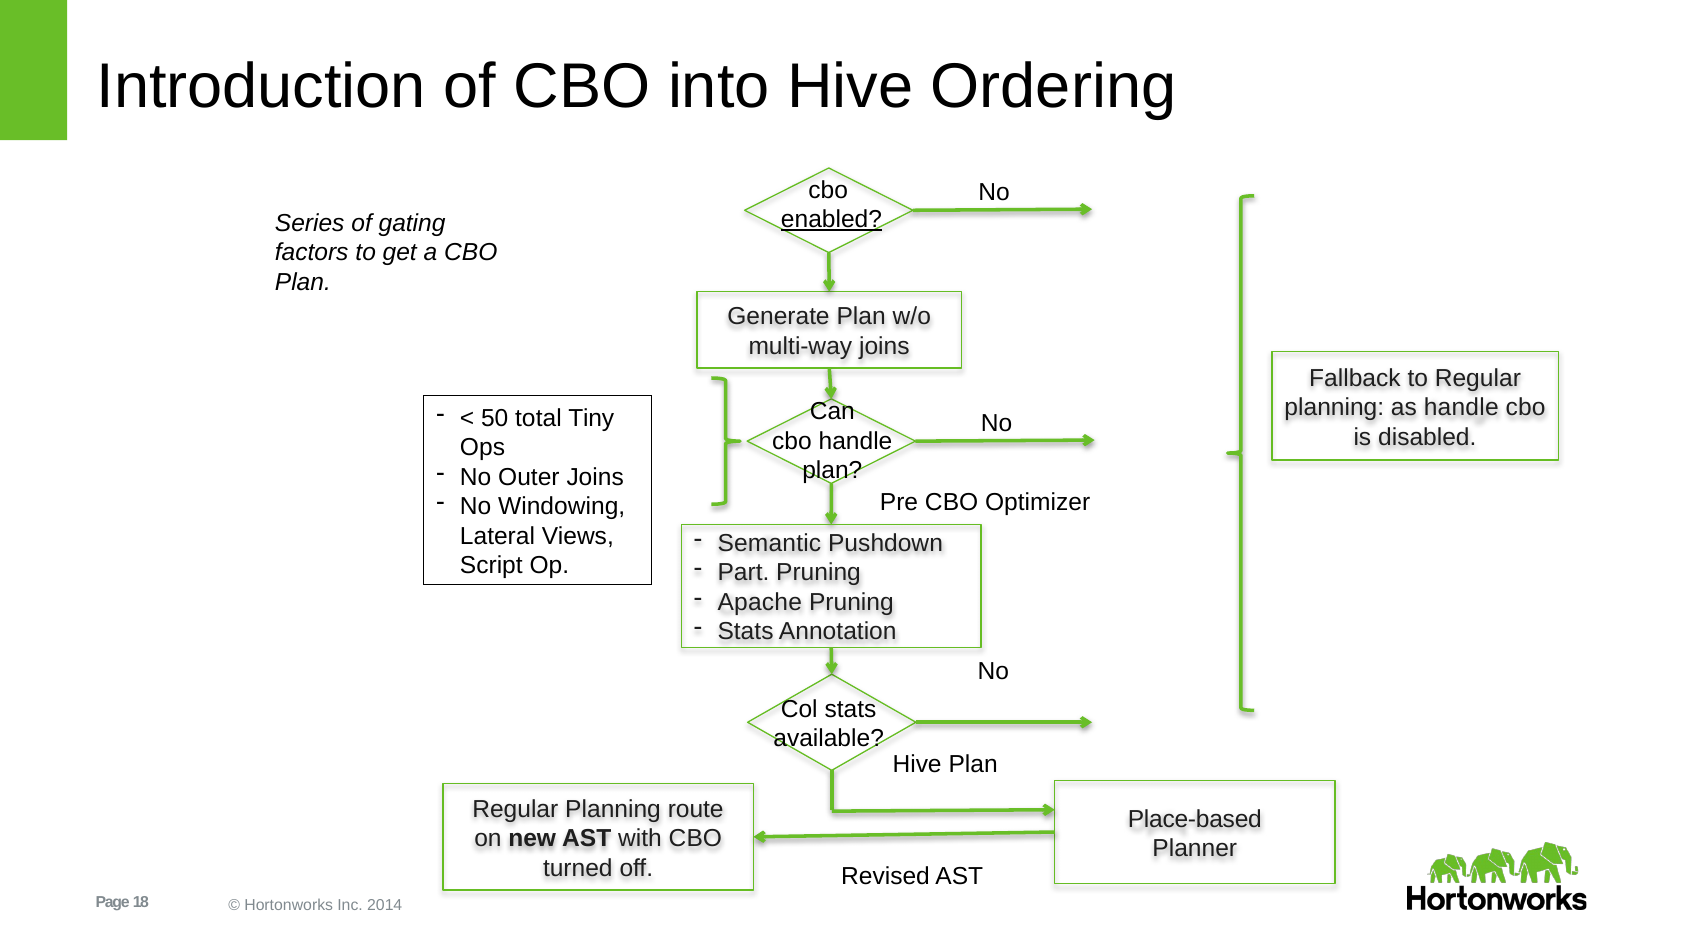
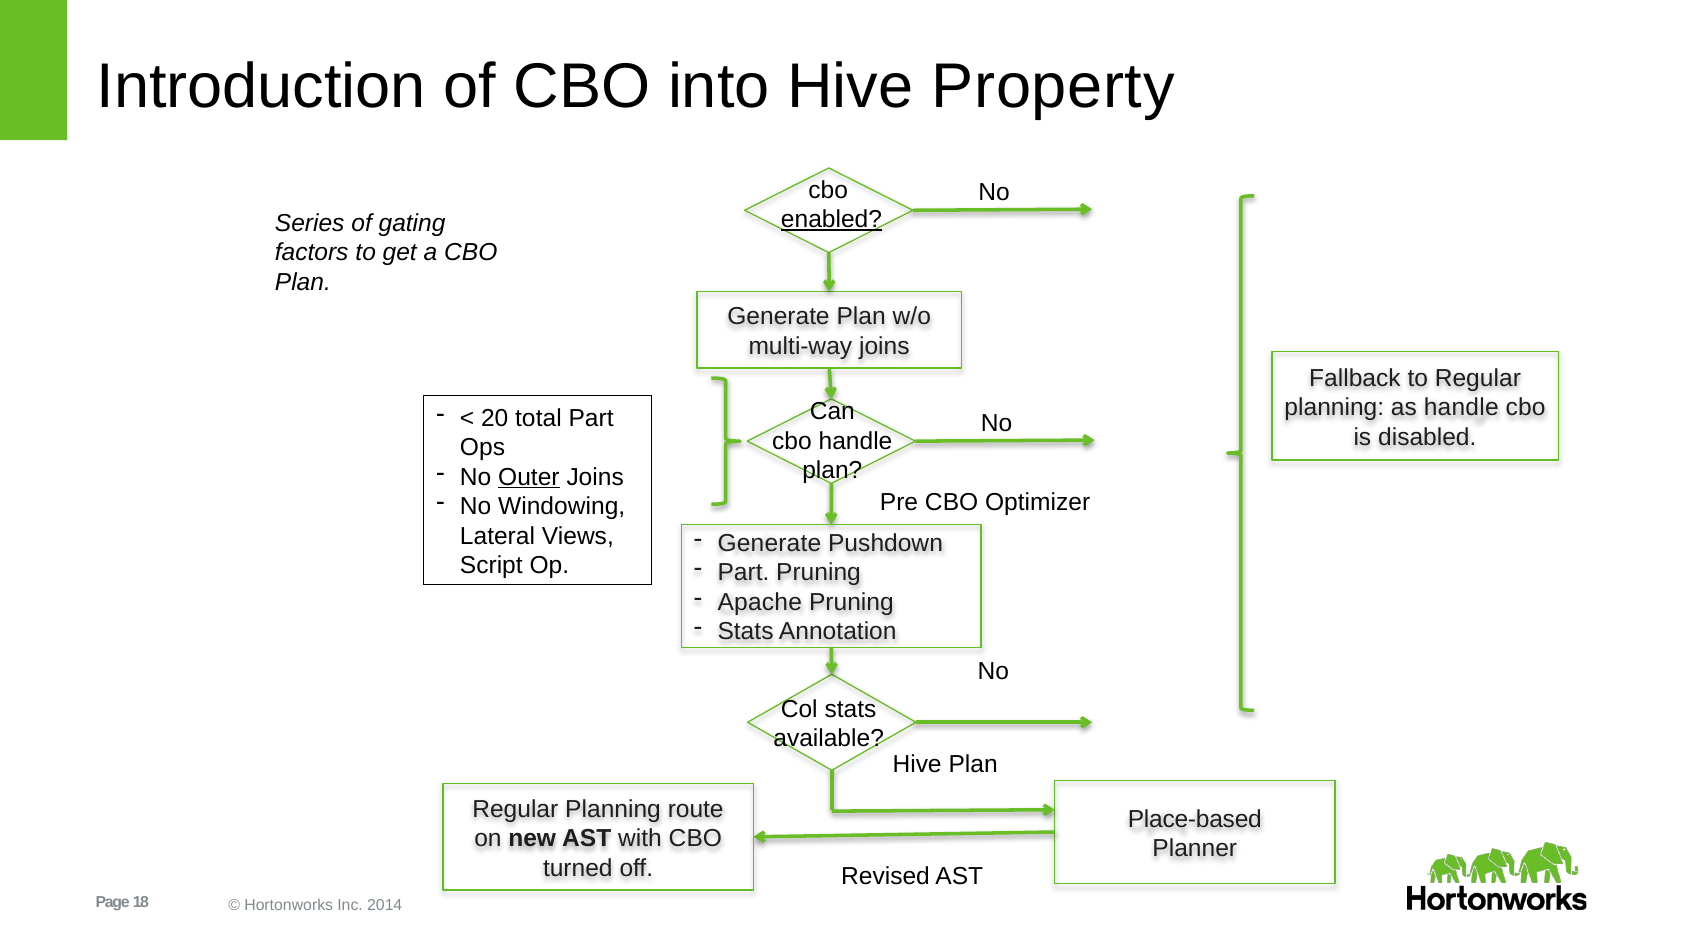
Ordering: Ordering -> Property
50: 50 -> 20
total Tiny: Tiny -> Part
Outer underline: none -> present
Semantic at (769, 543): Semantic -> Generate
